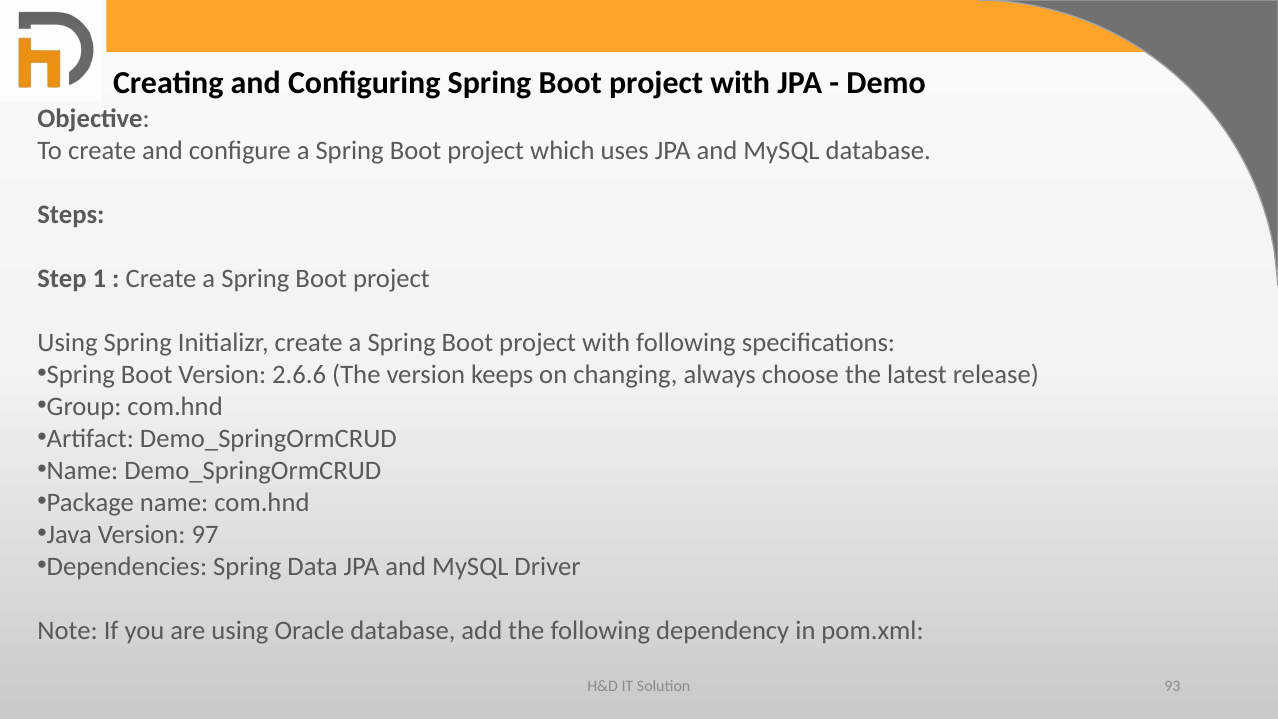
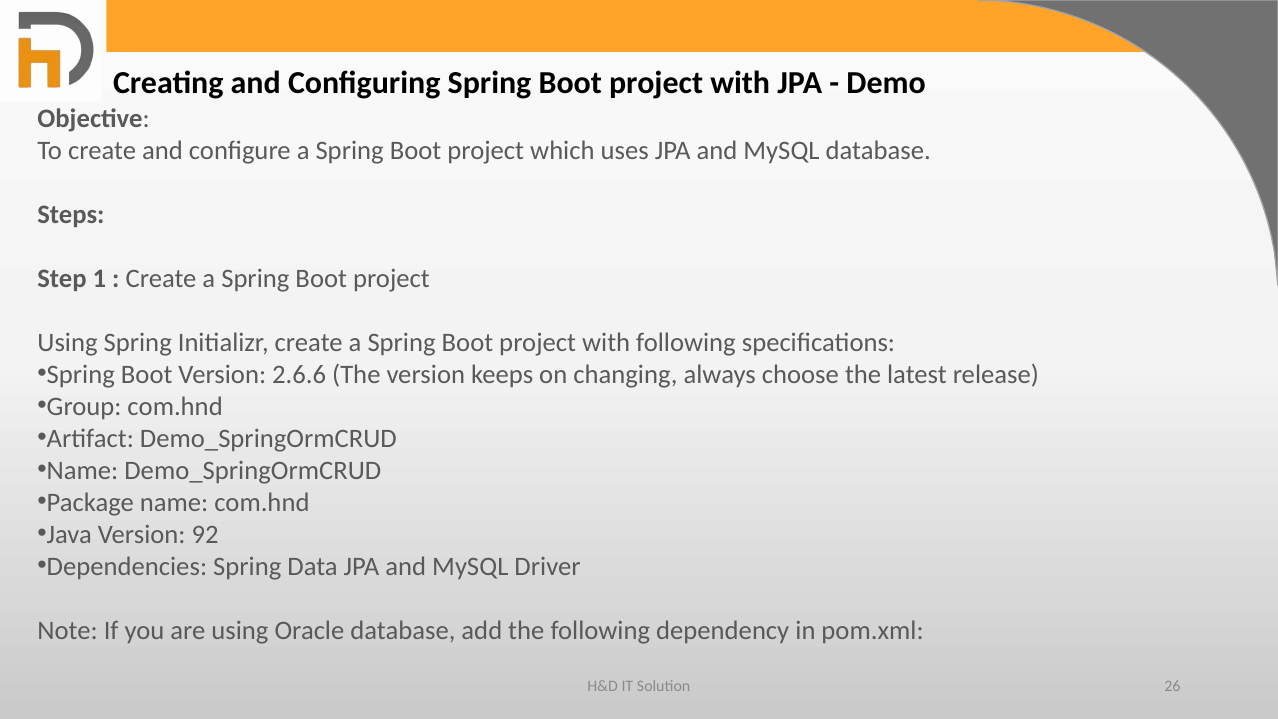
97: 97 -> 92
93: 93 -> 26
